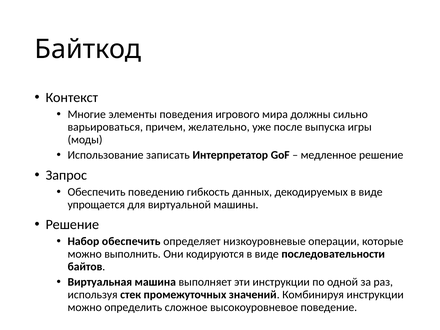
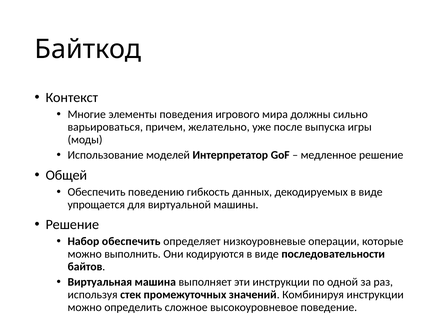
записать: записать -> моделей
Запрос: Запрос -> Общей
